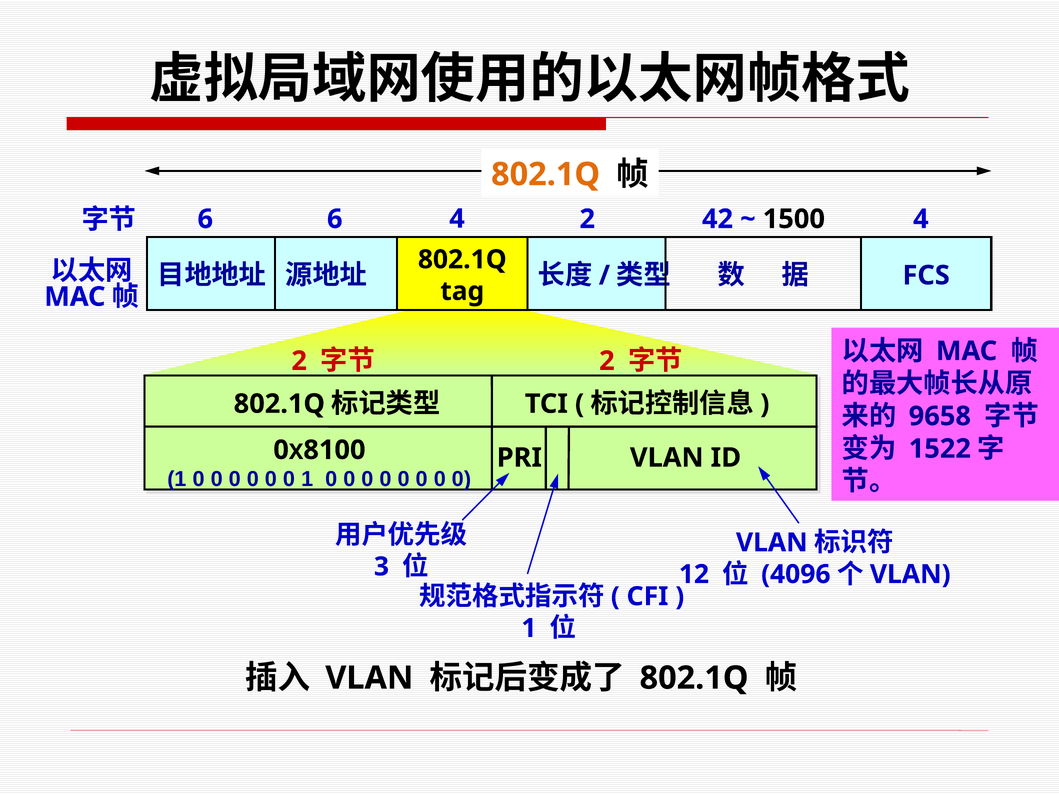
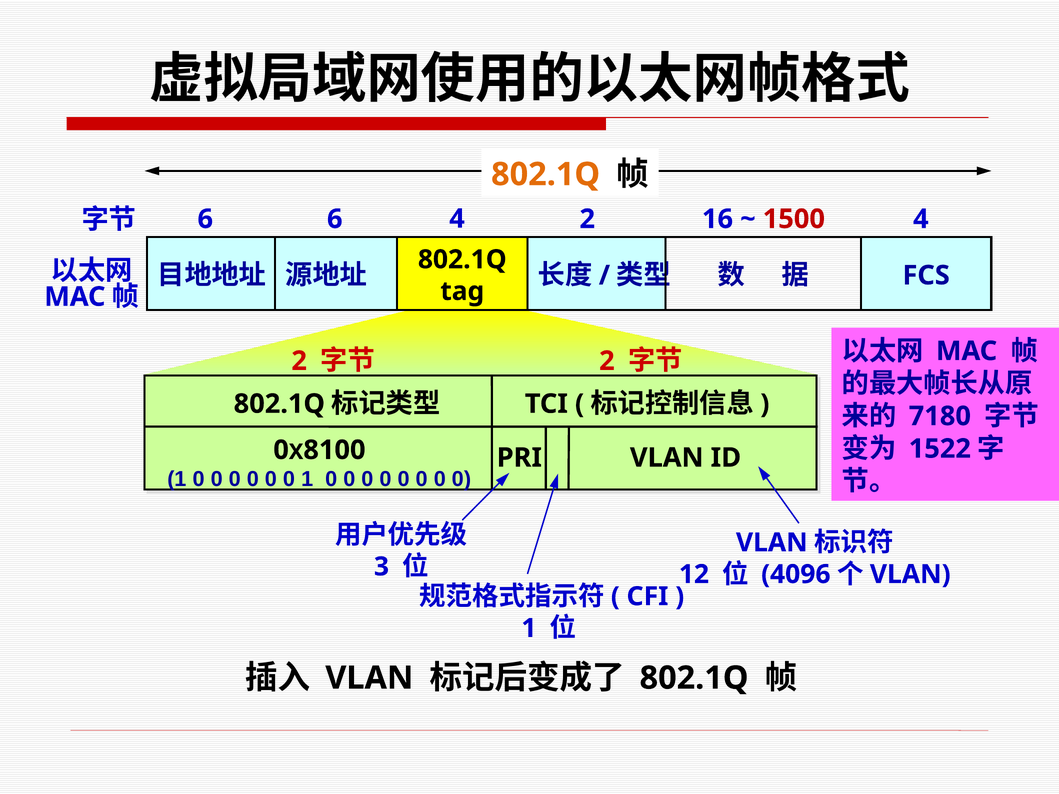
42: 42 -> 16
1500 colour: black -> red
9658: 9658 -> 7180
